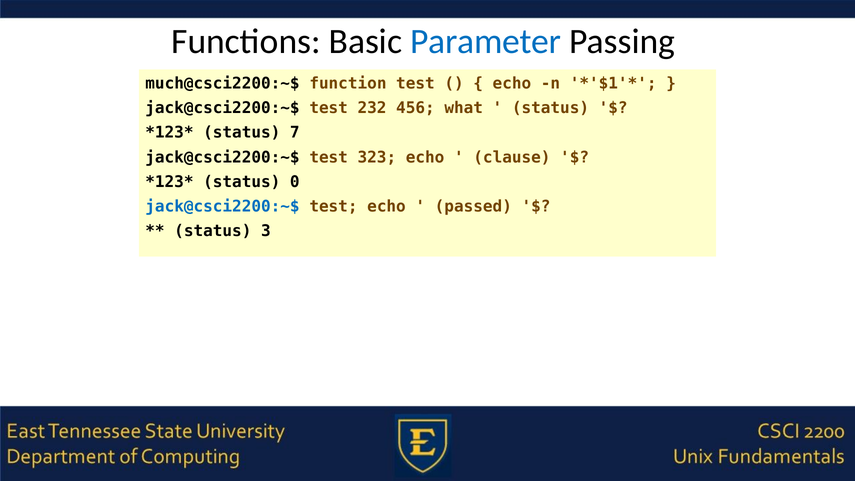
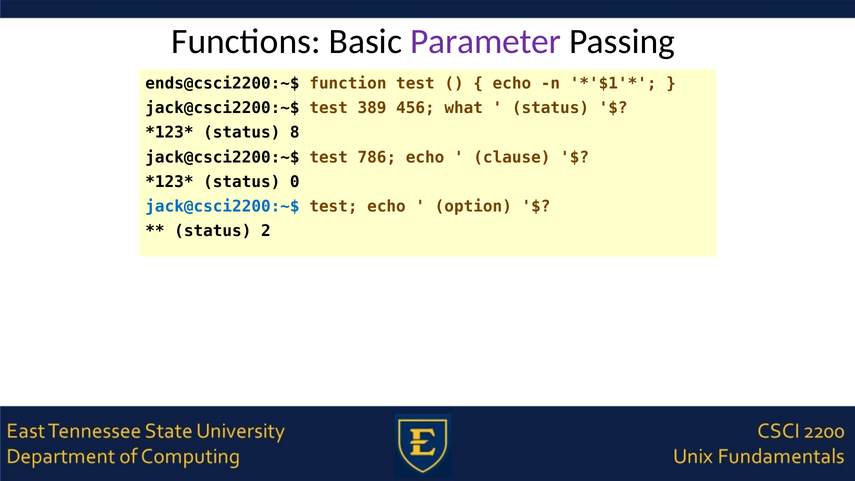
Parameter colour: blue -> purple
much@csci2200:~$: much@csci2200:~$ -> ends@csci2200:~$
232: 232 -> 389
7: 7 -> 8
323: 323 -> 786
passed: passed -> option
3: 3 -> 2
